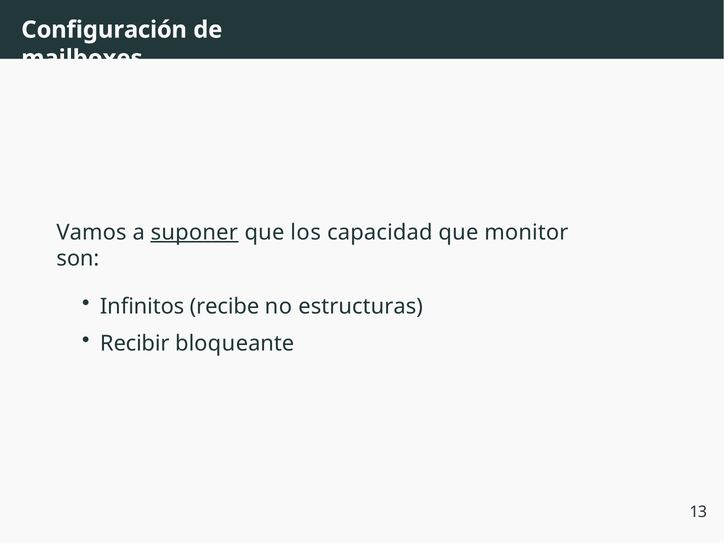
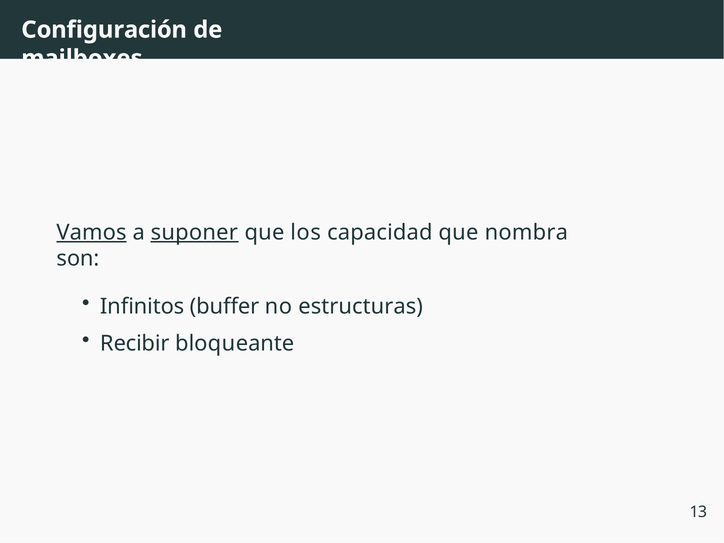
Vamos underline: none -> present
monitor: monitor -> nombra
recibe: recibe -> buffer
